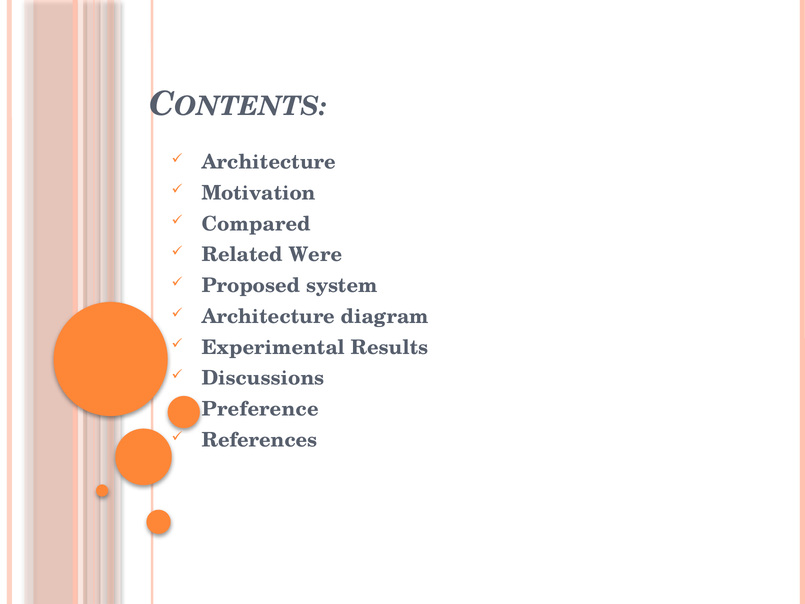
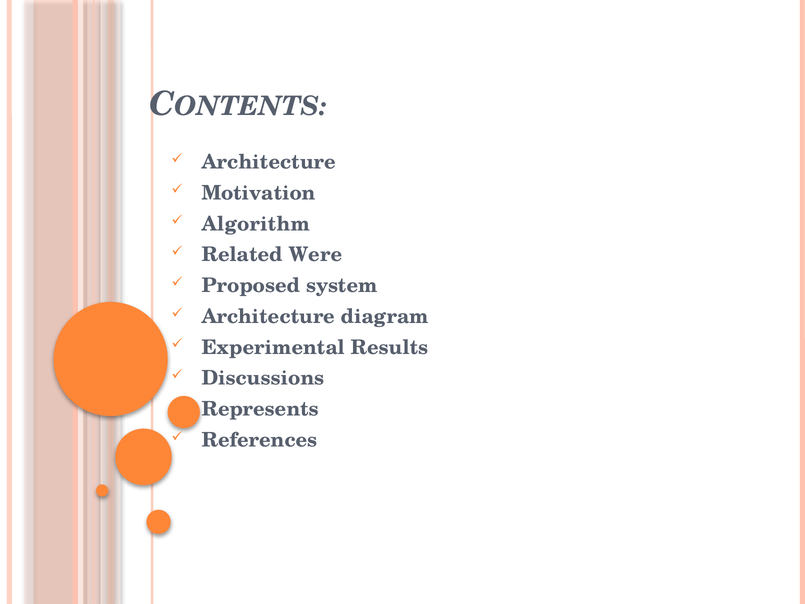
Compared: Compared -> Algorithm
Preference: Preference -> Represents
